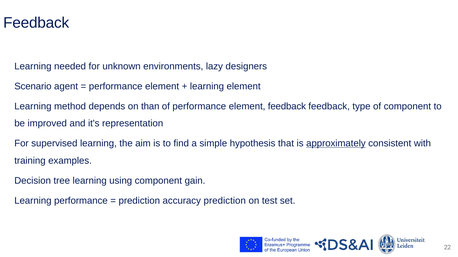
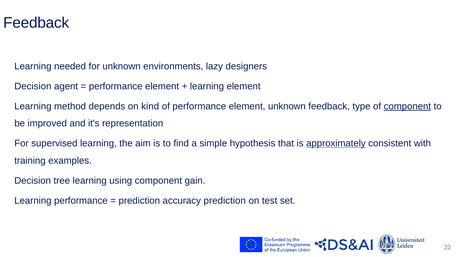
Scenario at (33, 86): Scenario -> Decision
than: than -> kind
element feedback: feedback -> unknown
component at (407, 107) underline: none -> present
